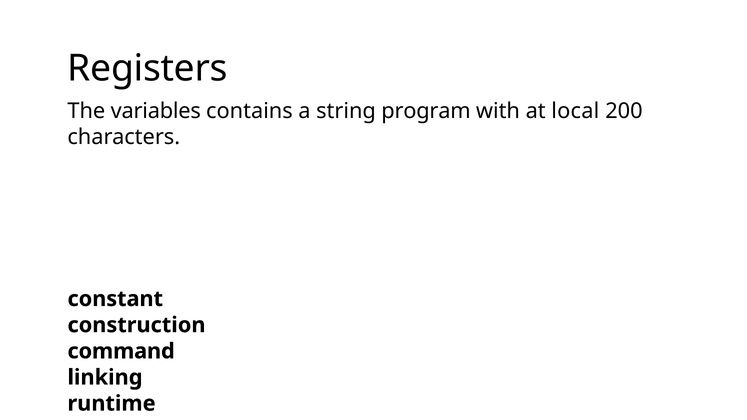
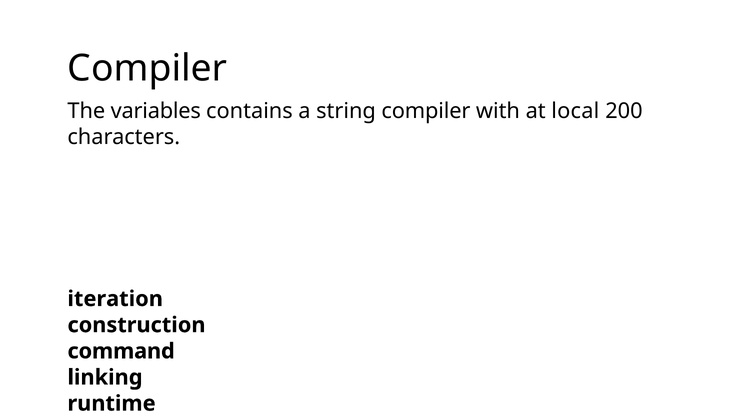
Registers at (148, 69): Registers -> Compiler
string program: program -> compiler
constant: constant -> iteration
